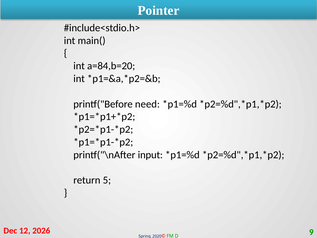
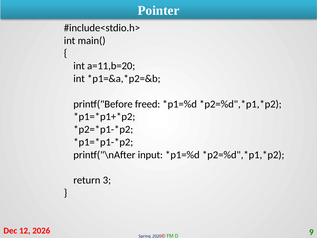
a=84,b=20: a=84,b=20 -> a=11,b=20
need: need -> freed
5: 5 -> 3
